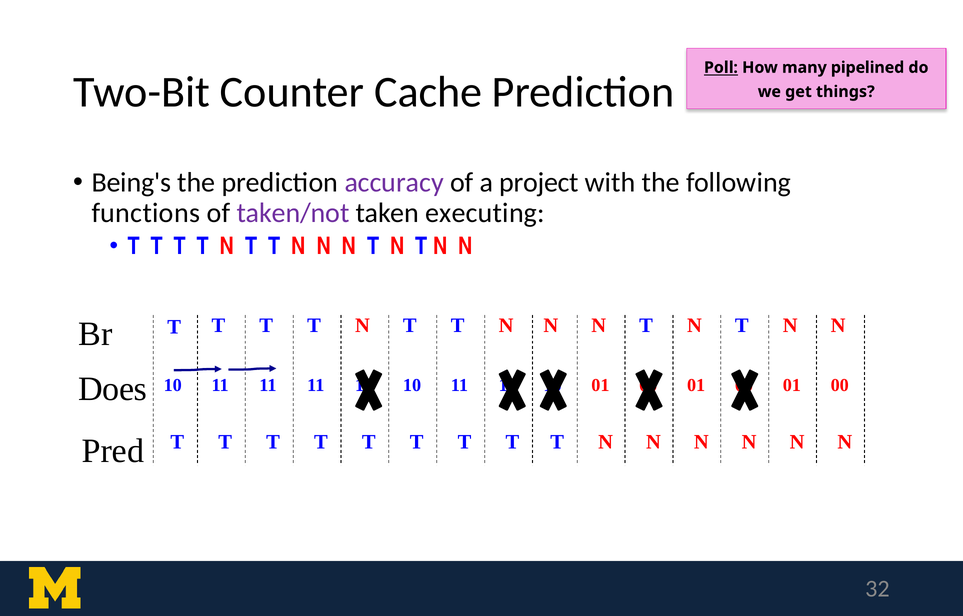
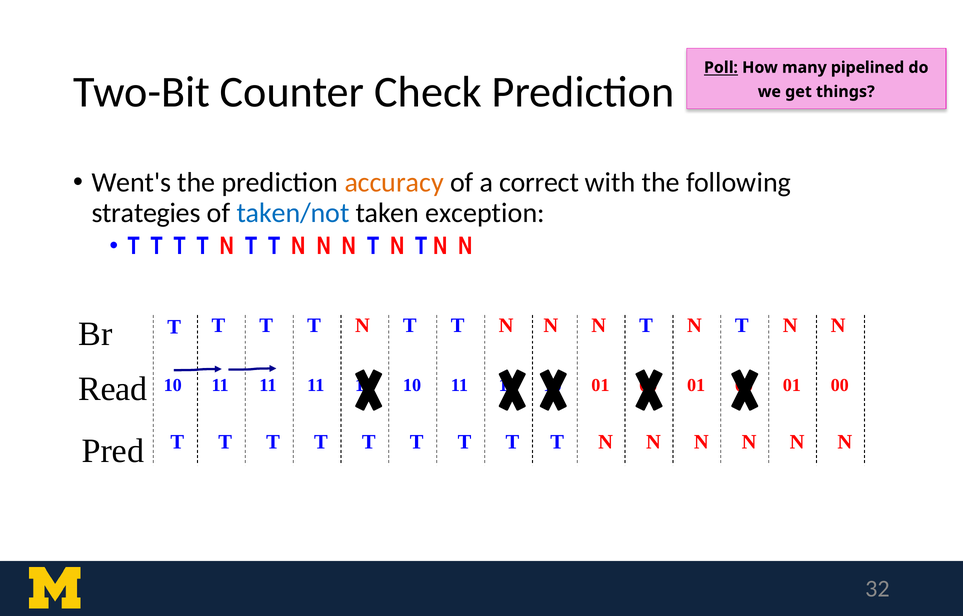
Cache: Cache -> Check
Being's: Being's -> Went's
accuracy colour: purple -> orange
project: project -> correct
functions: functions -> strategies
taken/not colour: purple -> blue
executing: executing -> exception
Does: Does -> Read
